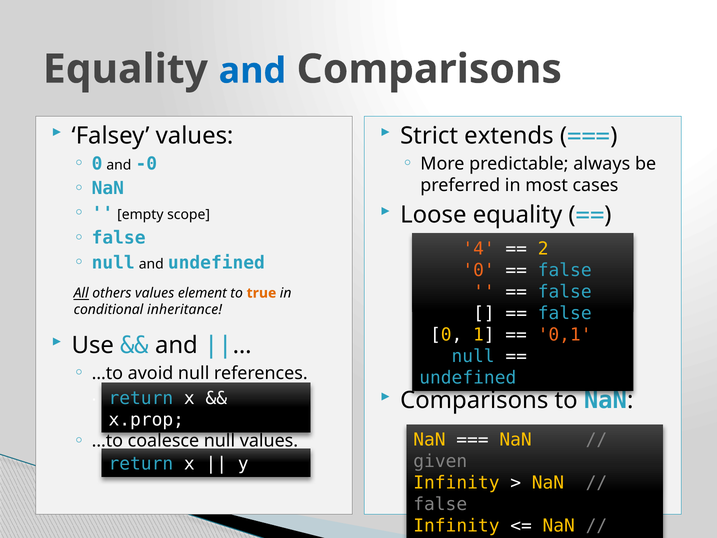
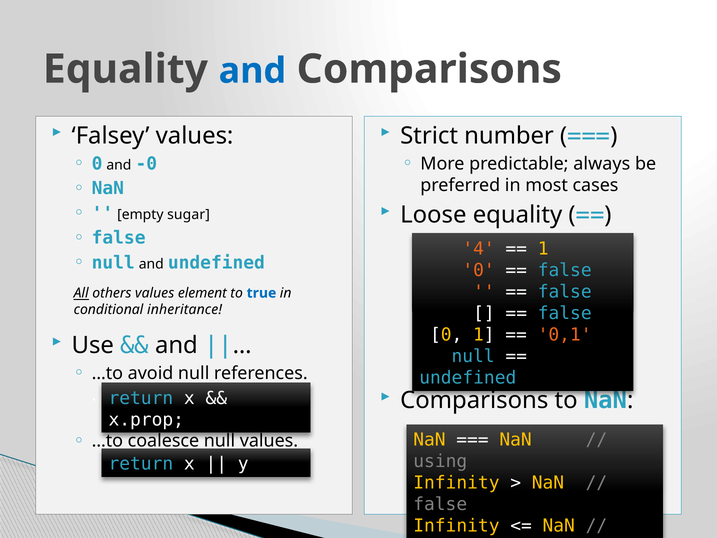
extends: extends -> number
scope: scope -> sugar
2 at (543, 249): 2 -> 1
true colour: orange -> blue
given: given -> using
